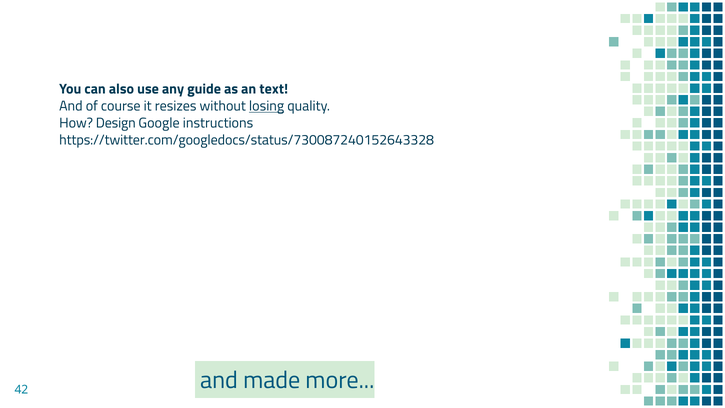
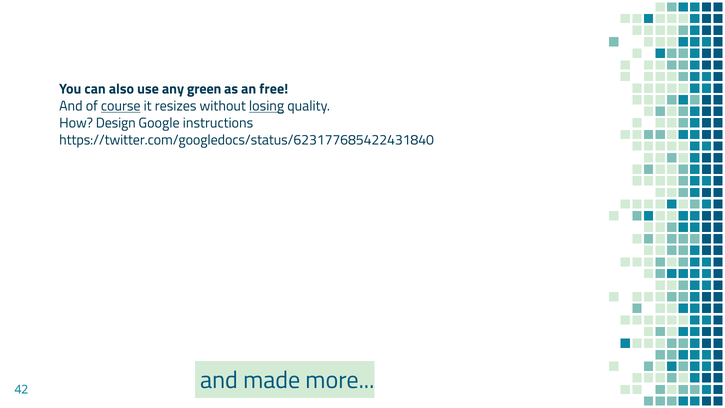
guide: guide -> green
text: text -> free
course underline: none -> present
https://twitter.com/googledocs/status/730087240152643328: https://twitter.com/googledocs/status/730087240152643328 -> https://twitter.com/googledocs/status/623177685422431840
